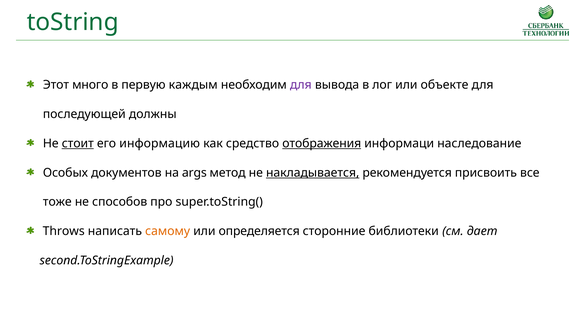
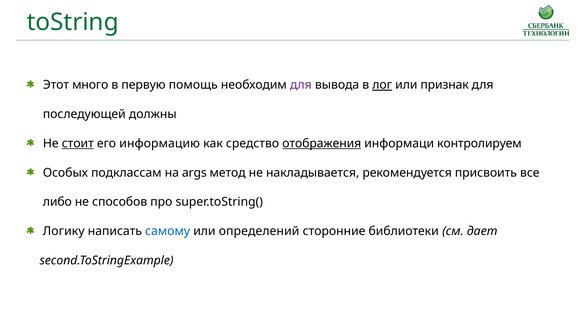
каждым: каждым -> помощь
лог underline: none -> present
объекте: объекте -> признак
наследование: наследование -> контролируем
документов: документов -> подклассам
накладывается underline: present -> none
тоже: тоже -> либо
Throws: Throws -> Логику
самому colour: orange -> blue
определяется: определяется -> определений
